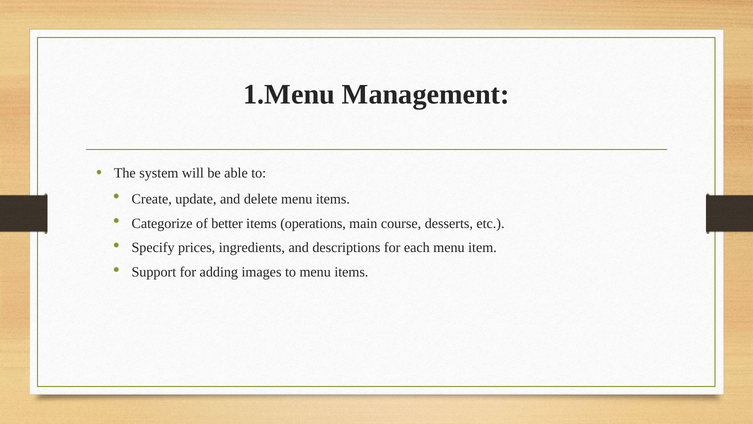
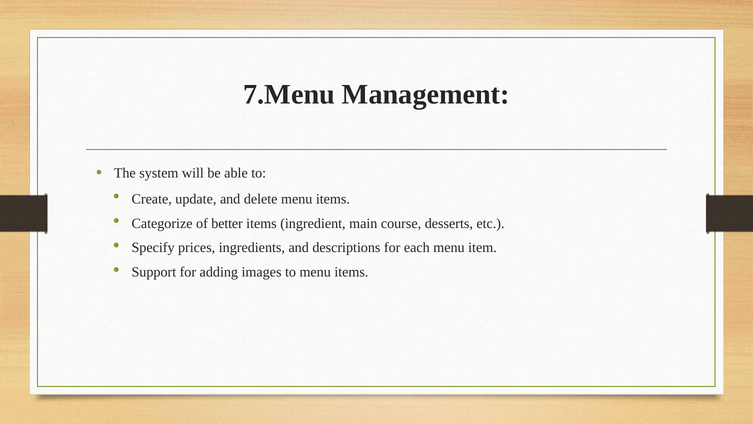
1.Menu: 1.Menu -> 7.Menu
operations: operations -> ingredient
